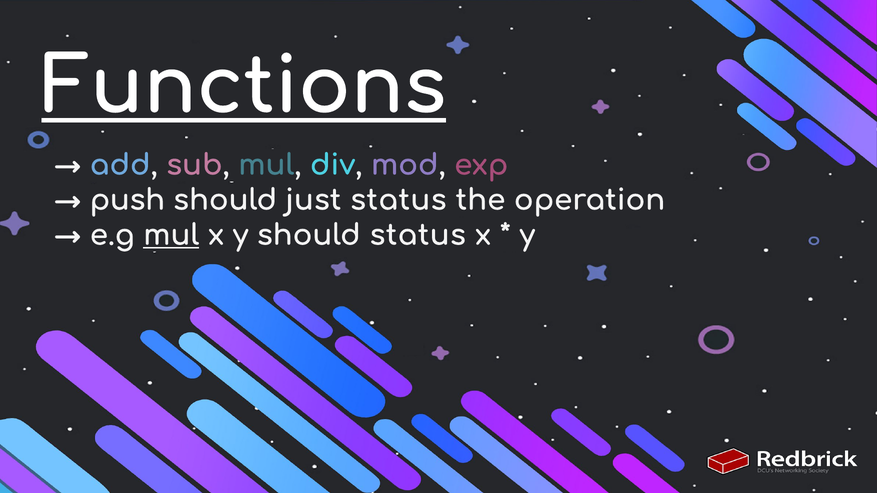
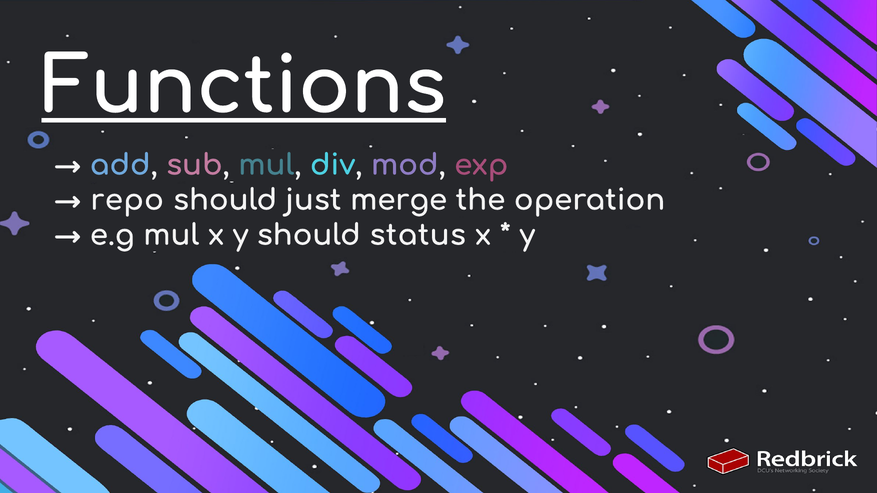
push: push -> repo
just status: status -> merge
mul at (171, 235) underline: present -> none
